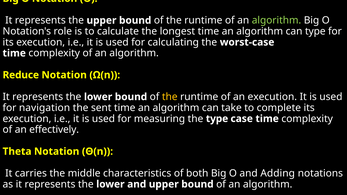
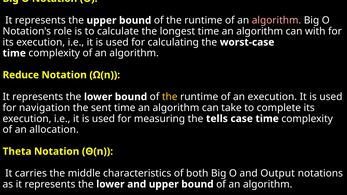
algorithm at (276, 20) colour: light green -> pink
can type: type -> with
the type: type -> tells
effectively: effectively -> allocation
Adding: Adding -> Output
